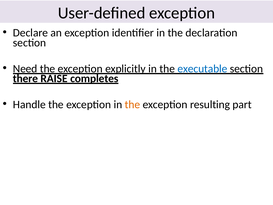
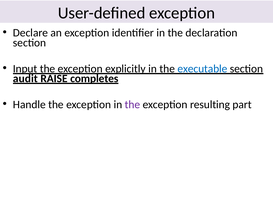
Need: Need -> Input
there: there -> audit
the at (132, 104) colour: orange -> purple
